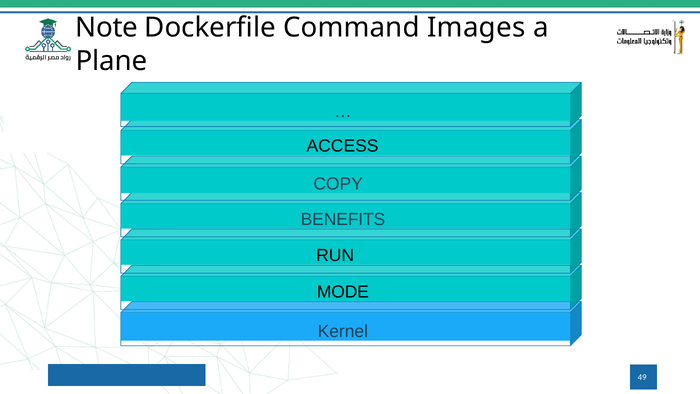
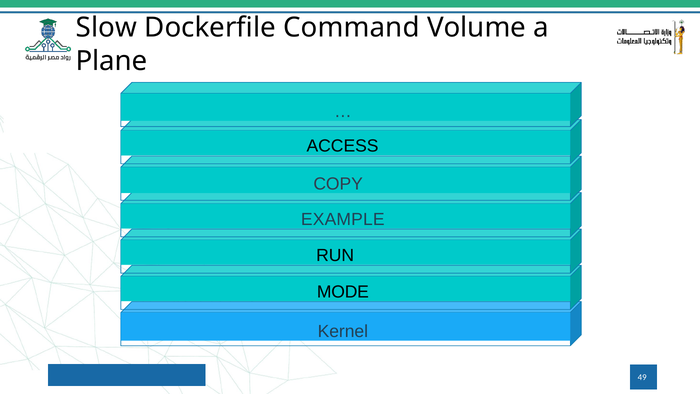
Note: Note -> Slow
Images: Images -> Volume
BENEFITS: BENEFITS -> EXAMPLE
